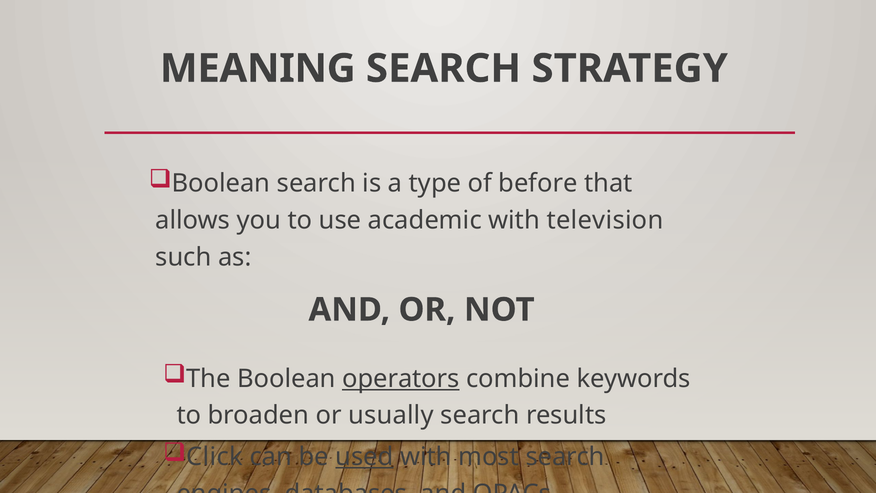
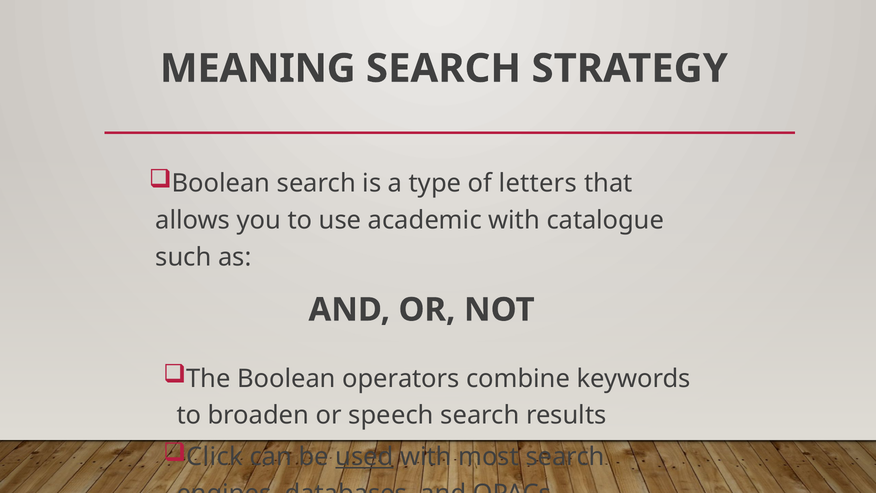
before: before -> letters
television: television -> catalogue
operators underline: present -> none
usually: usually -> speech
